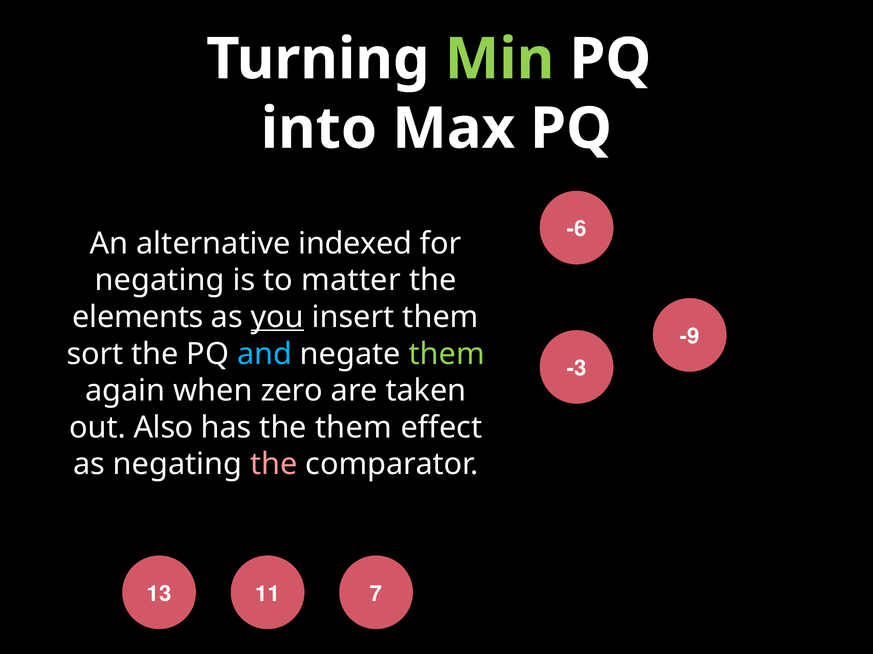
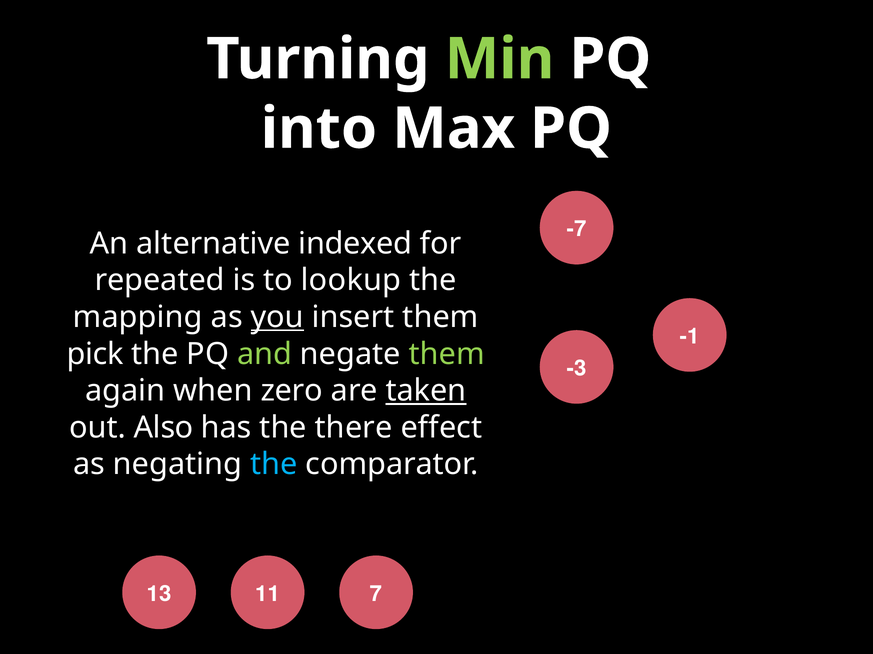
-6: -6 -> -7
negating at (160, 281): negating -> repeated
matter: matter -> lookup
elements: elements -> mapping
-9: -9 -> -1
sort: sort -> pick
and colour: light blue -> light green
taken underline: none -> present
the them: them -> there
the at (274, 465) colour: pink -> light blue
